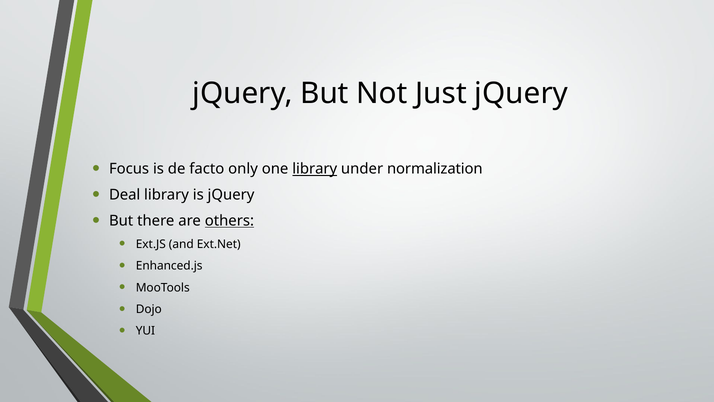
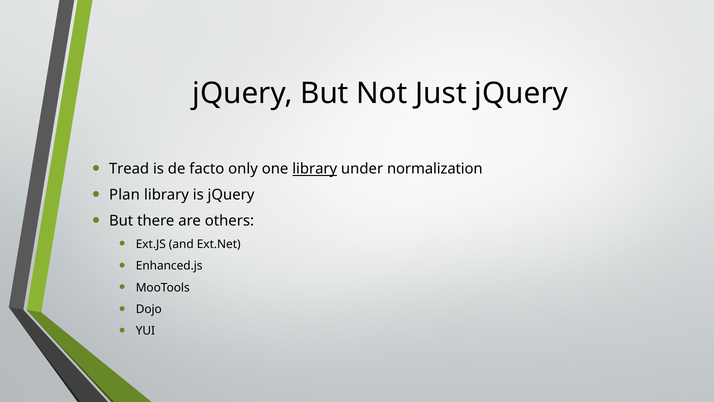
Focus: Focus -> Tread
Deal: Deal -> Plan
others underline: present -> none
